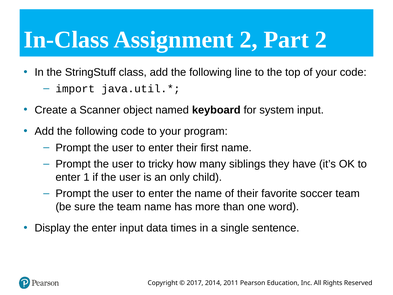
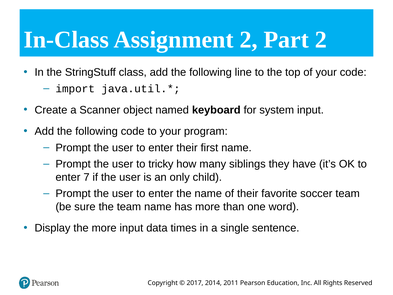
1: 1 -> 7
the enter: enter -> more
